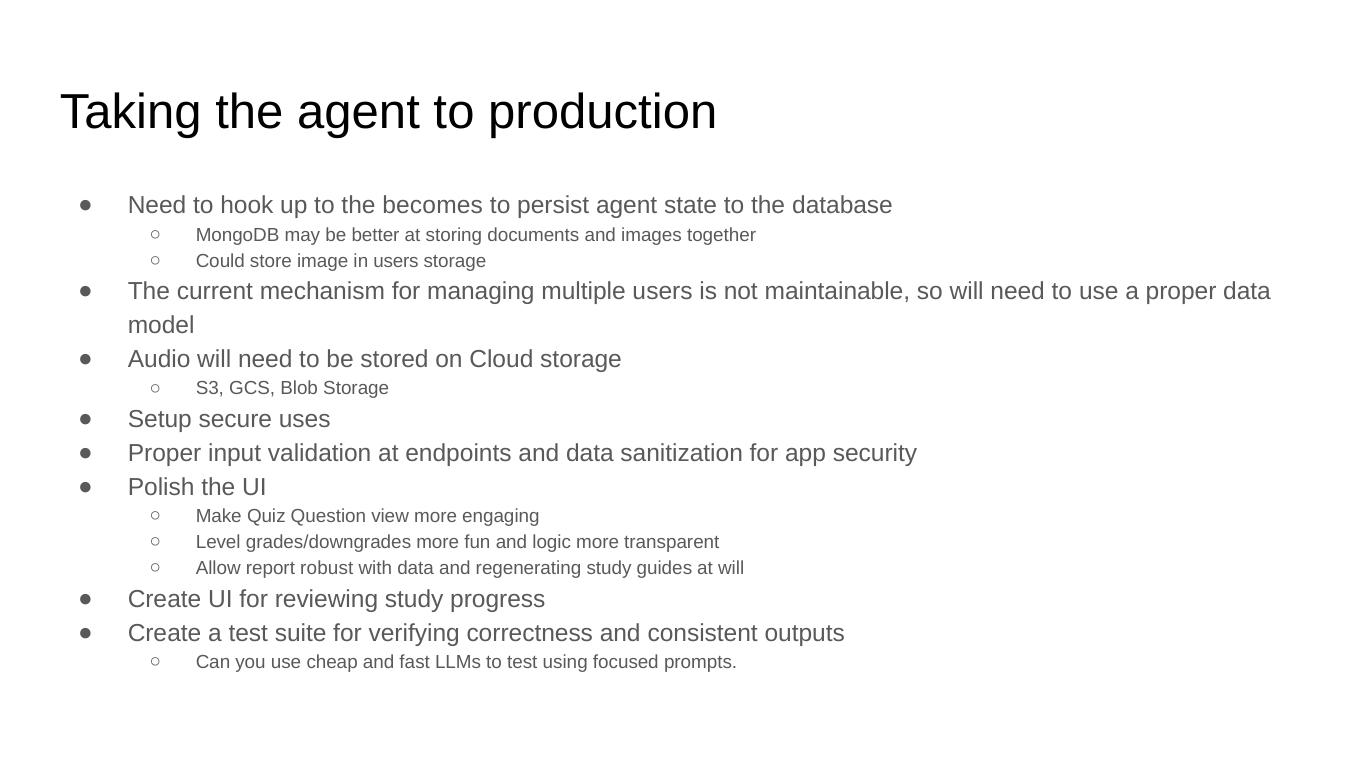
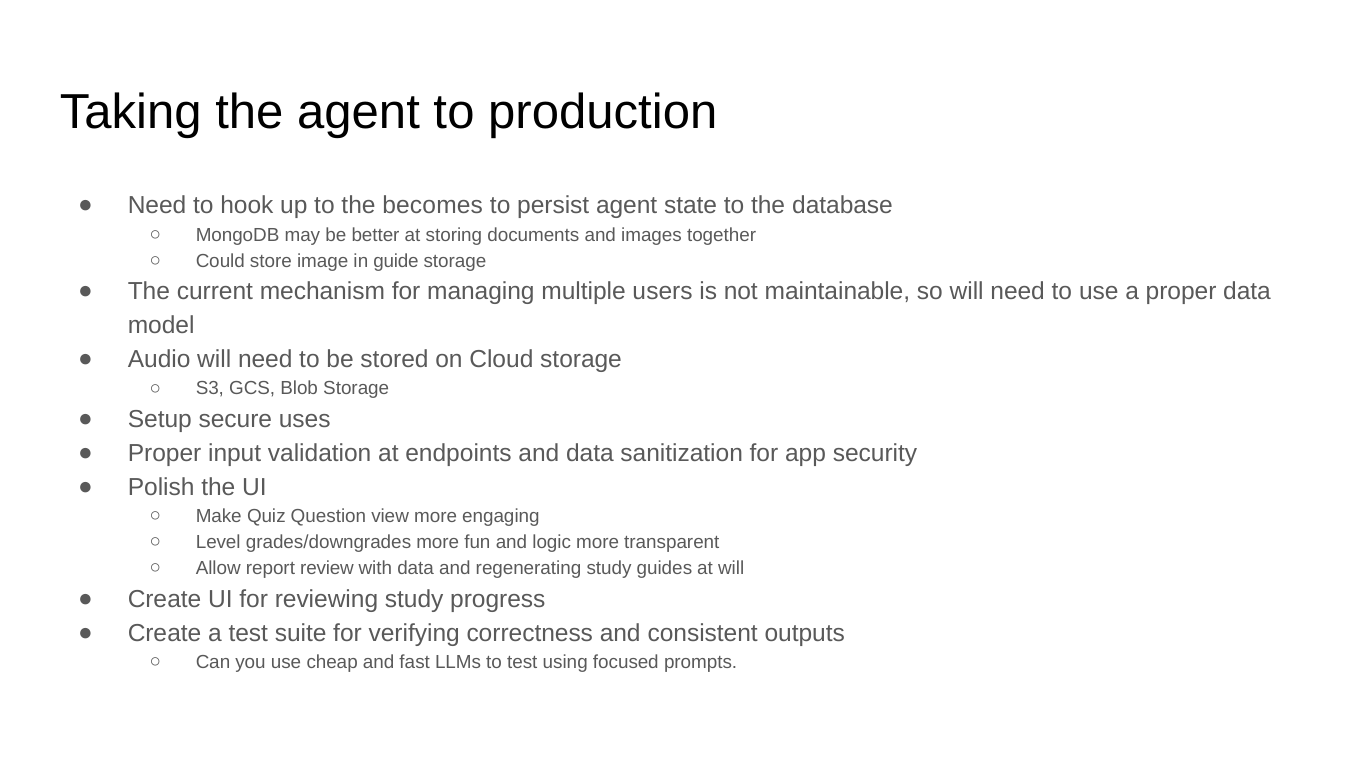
in users: users -> guide
robust: robust -> review
